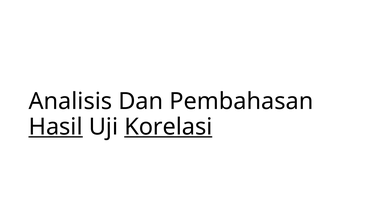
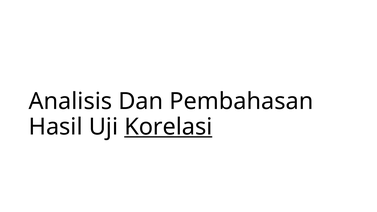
Hasil underline: present -> none
